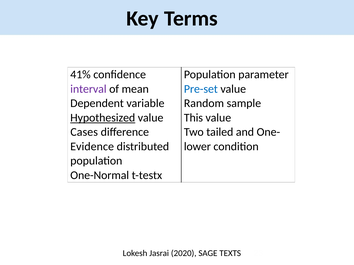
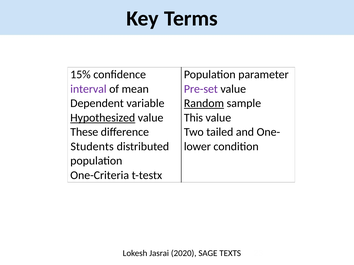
41%: 41% -> 15%
Pre-set colour: blue -> purple
Random underline: none -> present
Cases: Cases -> These
Evidence: Evidence -> Students
One-Normal: One-Normal -> One-Criteria
